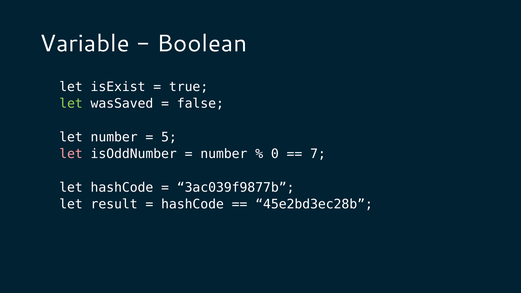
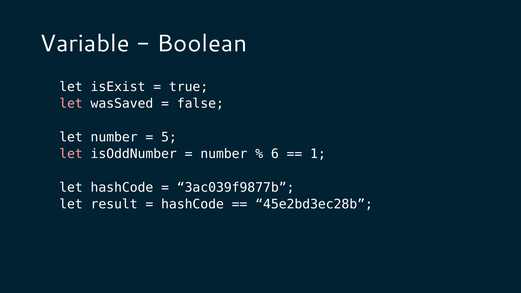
let at (71, 104) colour: light green -> pink
0: 0 -> 6
7: 7 -> 1
